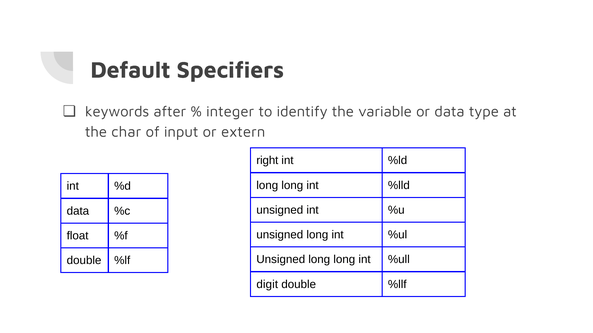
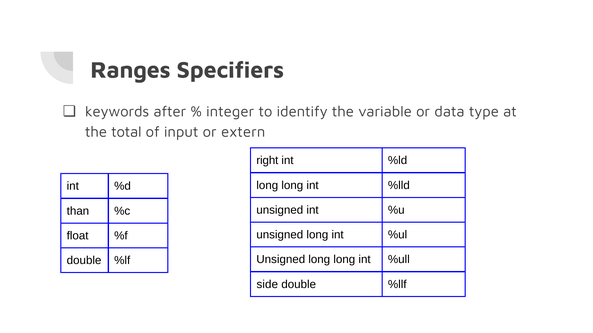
Default: Default -> Ranges
char: char -> total
data at (78, 211): data -> than
digit: digit -> side
